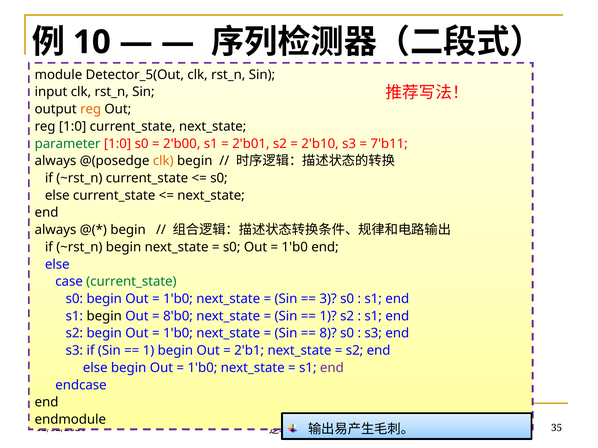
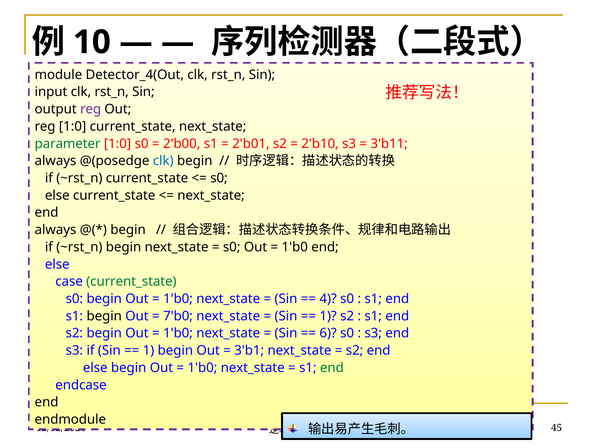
Detector_5(Out: Detector_5(Out -> Detector_4(Out
reg at (91, 109) colour: orange -> purple
7'b11: 7'b11 -> 3'b11
clk at (163, 161) colour: orange -> blue
3: 3 -> 4
8'b0: 8'b0 -> 7'b0
8: 8 -> 6
2'b1: 2'b1 -> 3'b1
end at (332, 368) colour: purple -> green
35: 35 -> 45
